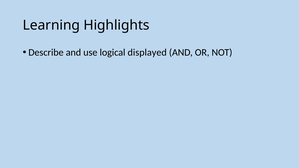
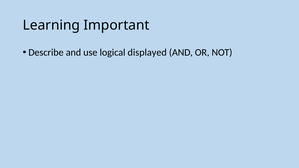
Highlights: Highlights -> Important
